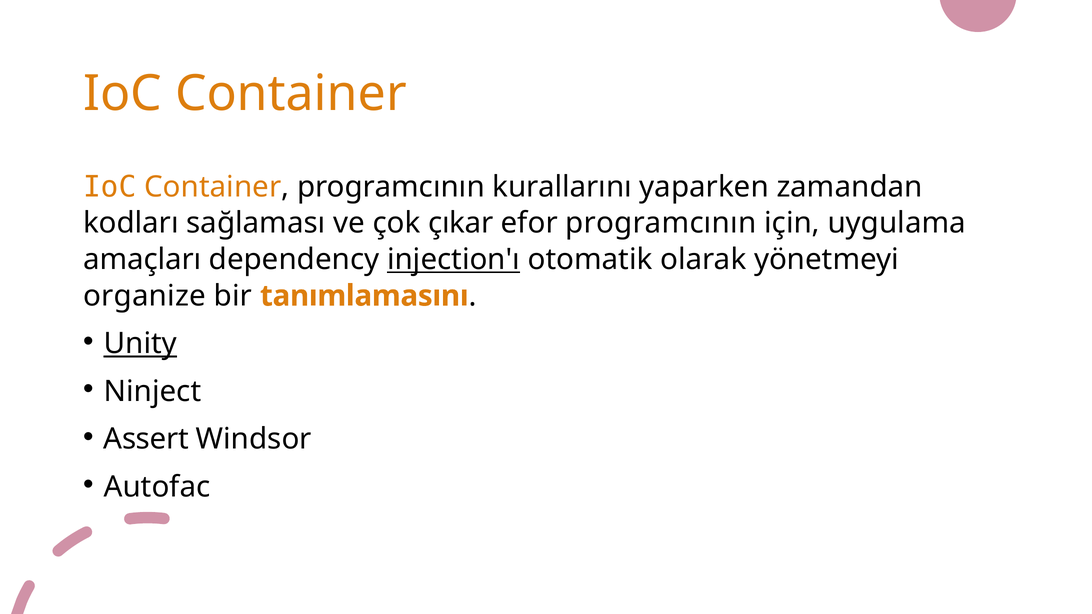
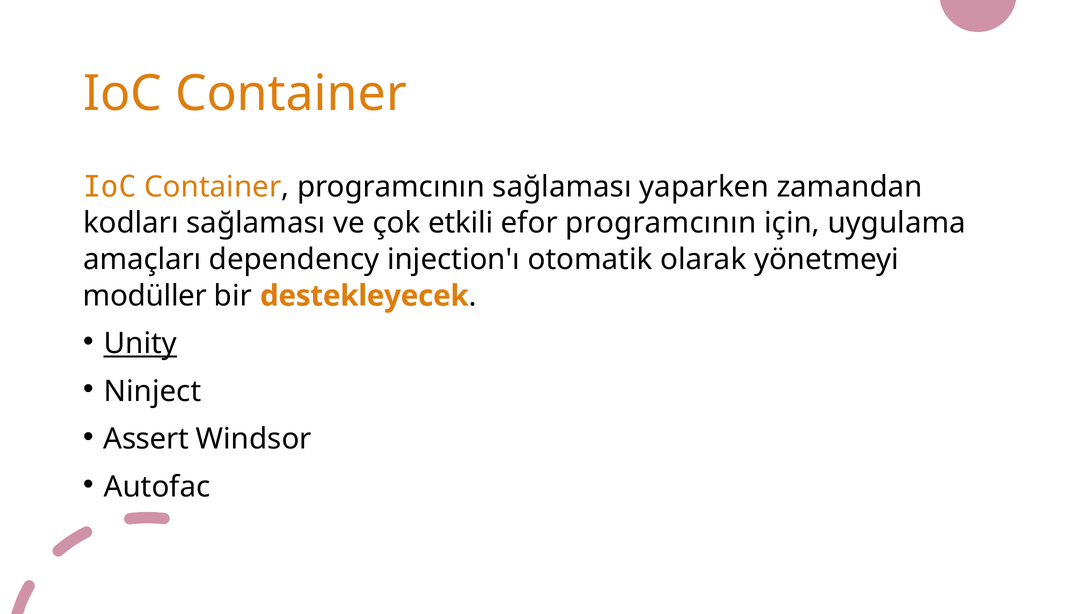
programcının kurallarını: kurallarını -> sağlaması
çıkar: çıkar -> etkili
injection'ı underline: present -> none
organize: organize -> modüller
tanımlamasını: tanımlamasını -> destekleyecek
